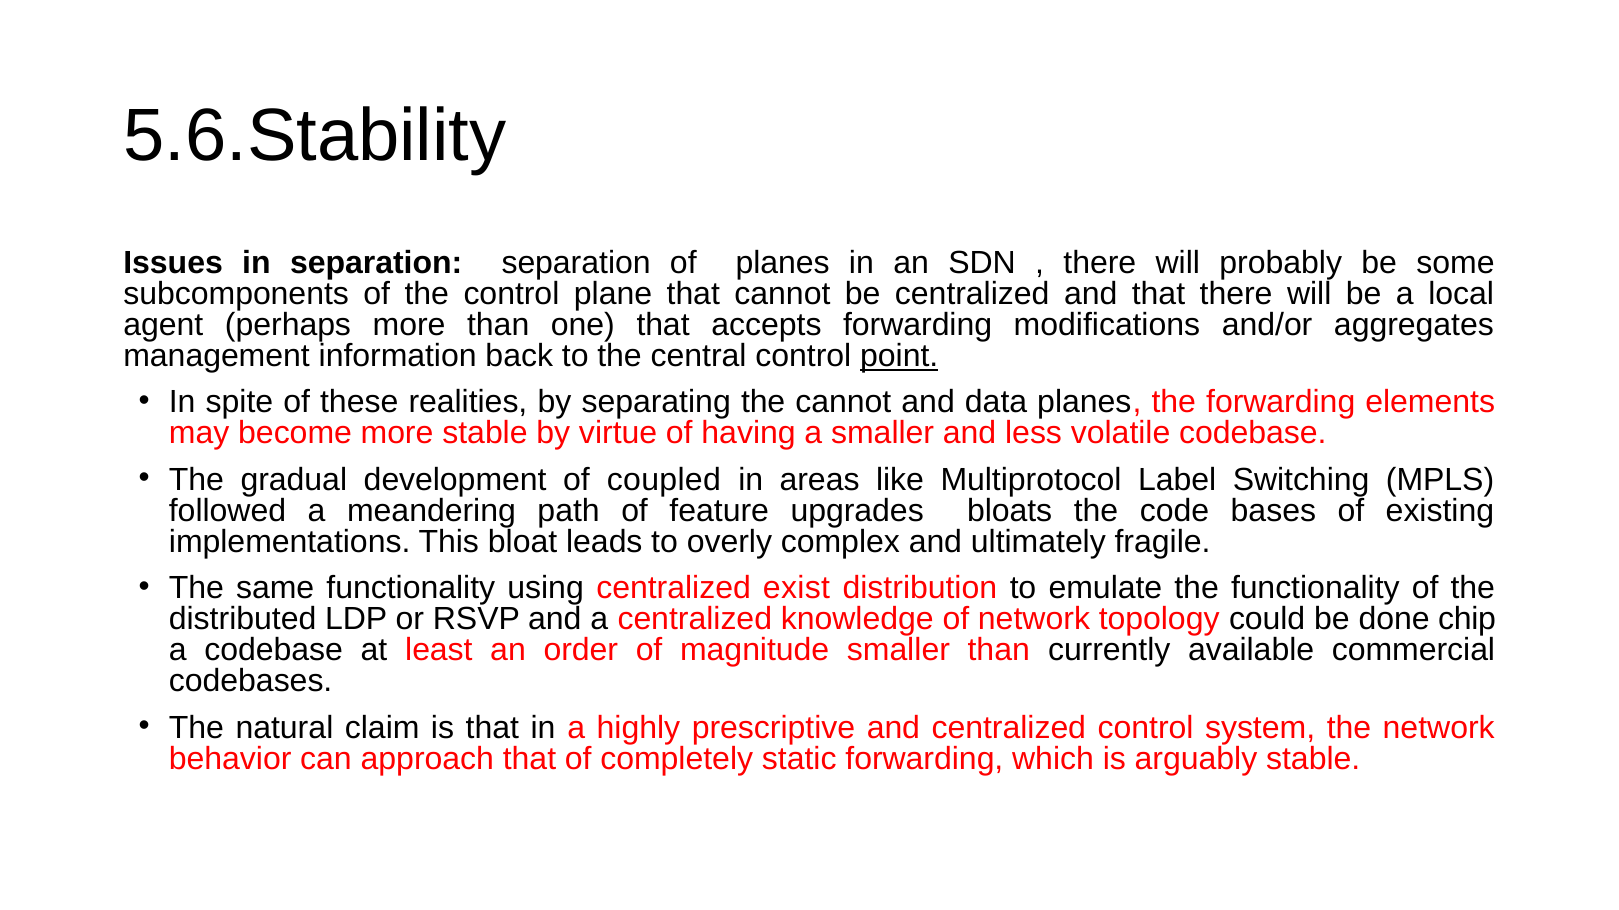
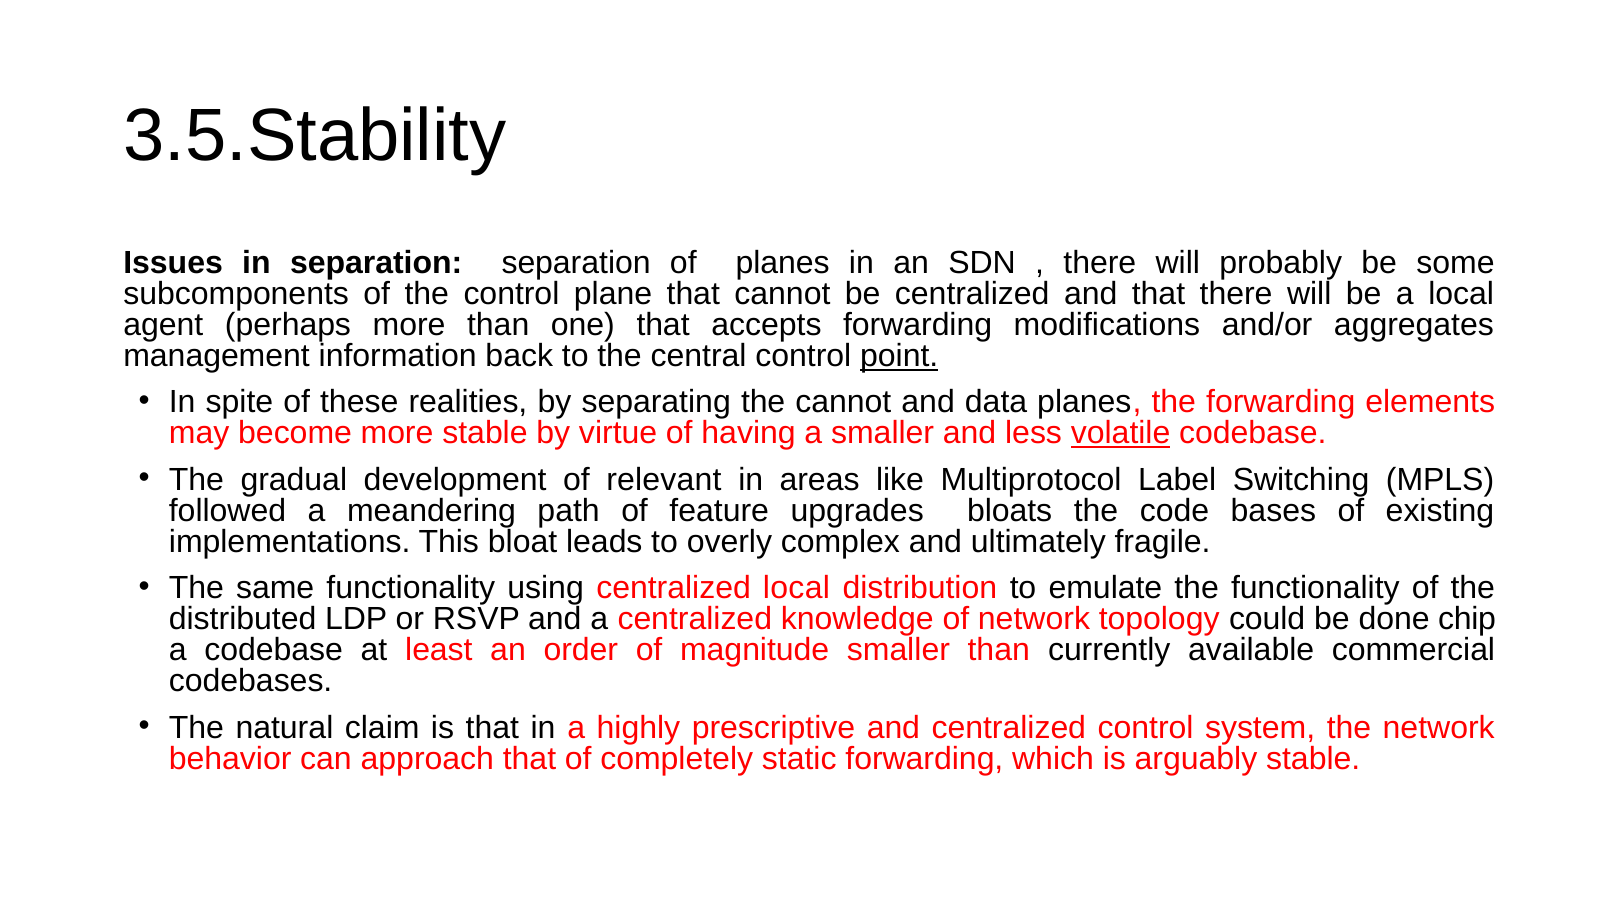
5.6.Stability: 5.6.Stability -> 3.5.Stability
volatile underline: none -> present
coupled: coupled -> relevant
centralized exist: exist -> local
